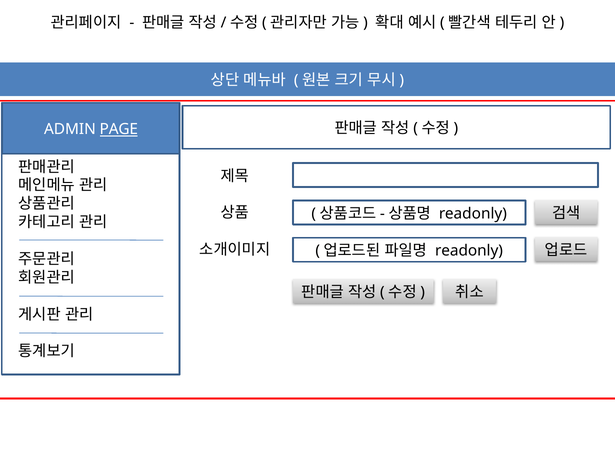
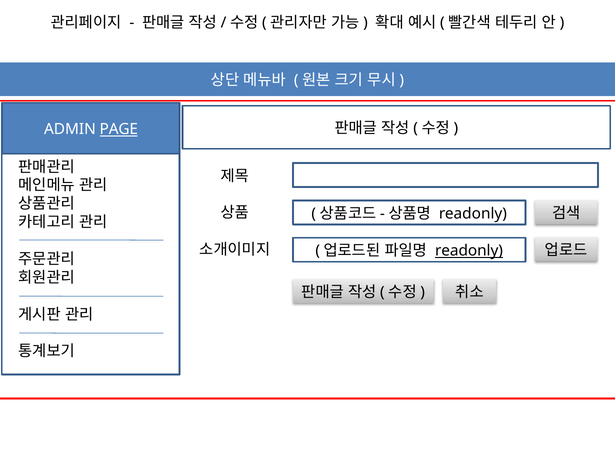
readonly at (469, 251) underline: none -> present
